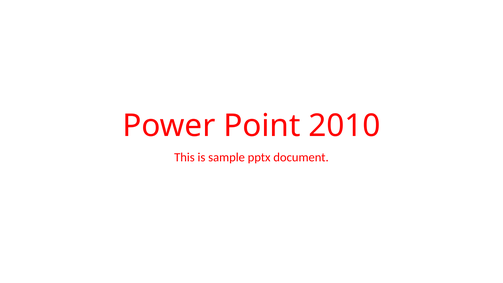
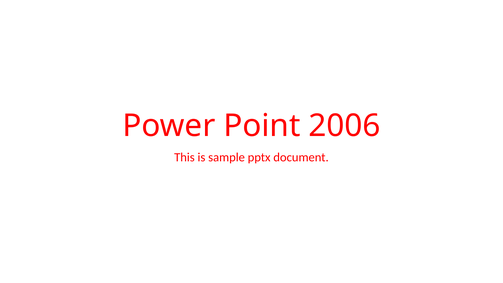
2010: 2010 -> 2006
